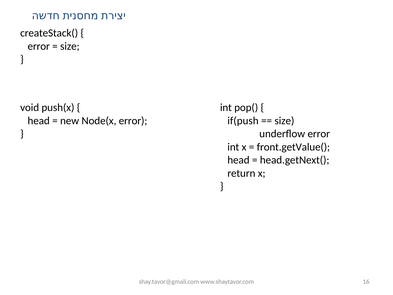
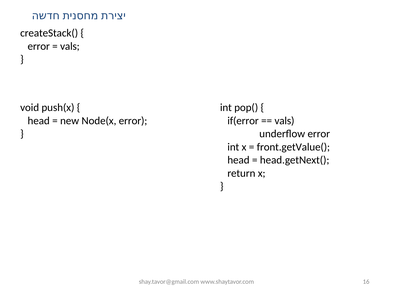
size at (70, 46): size -> vals
if(push: if(push -> if(error
size at (284, 121): size -> vals
